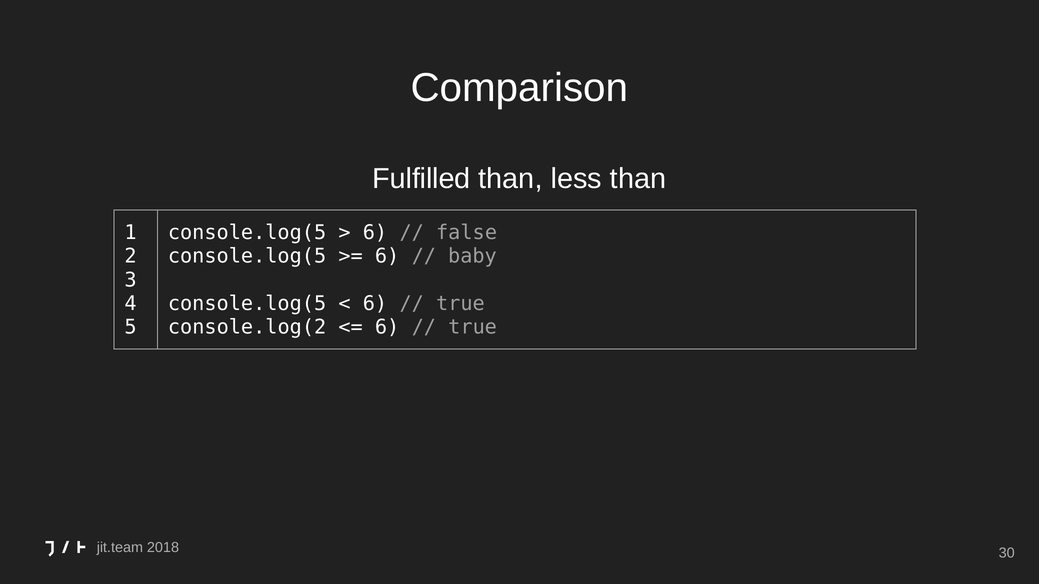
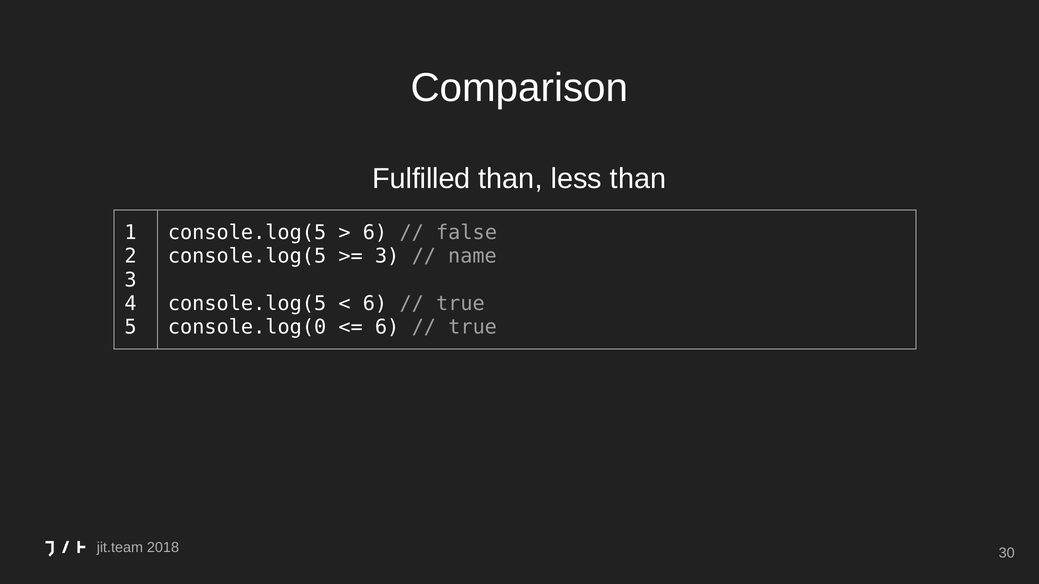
6 at (387, 256): 6 -> 3
baby: baby -> name
console.log(2: console.log(2 -> console.log(0
